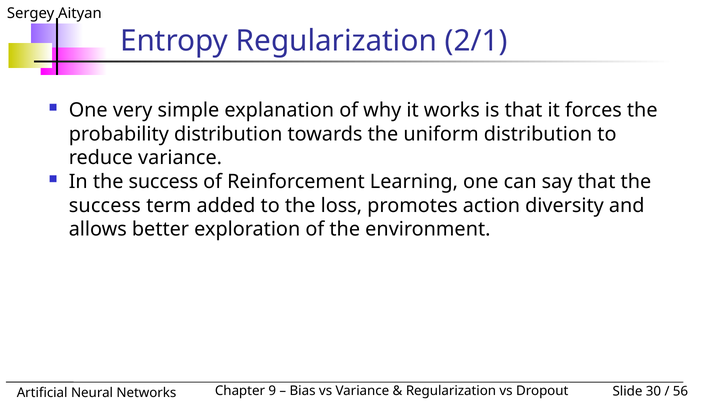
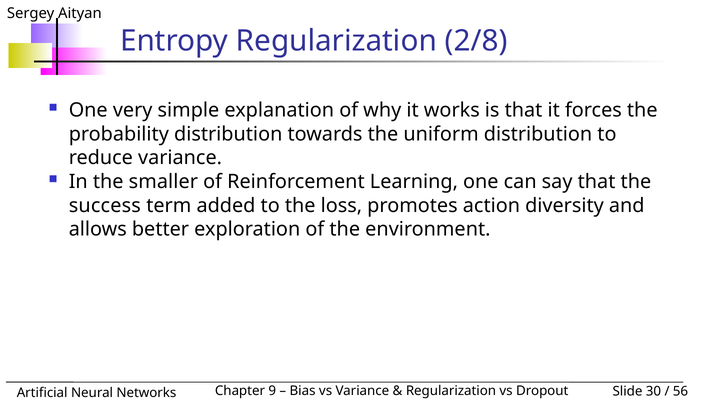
2/1: 2/1 -> 2/8
In the success: success -> smaller
